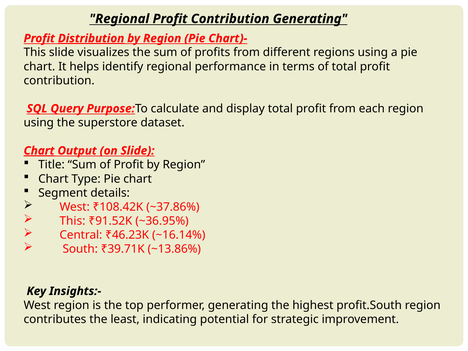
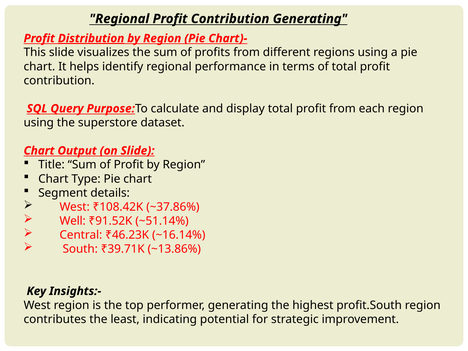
Chart at (39, 151) underline: present -> none
This at (72, 221): This -> Well
~36.95%: ~36.95% -> ~51.14%
